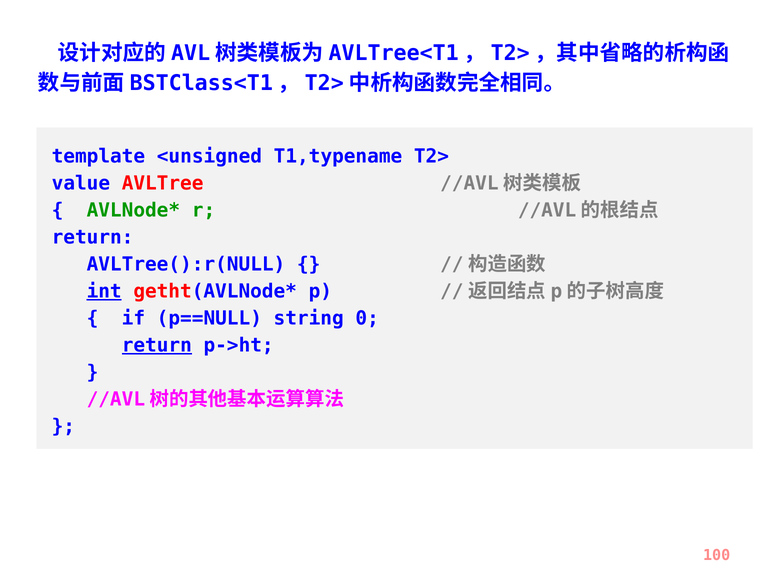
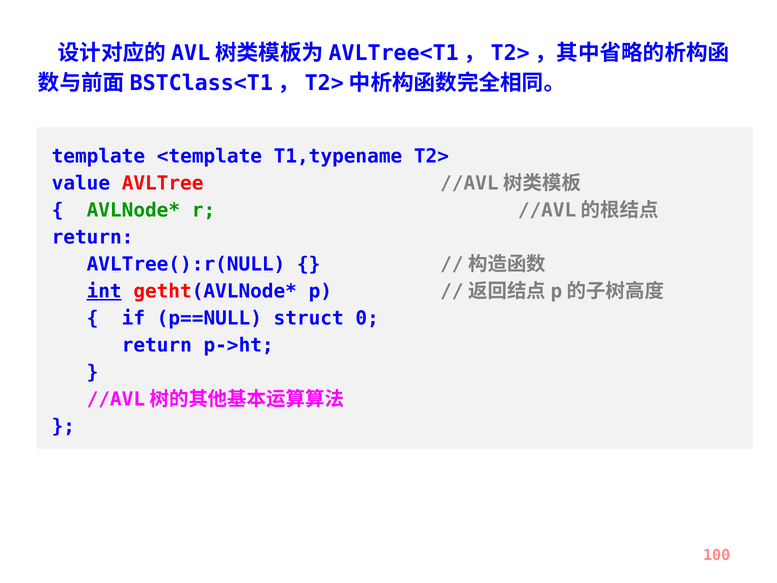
<unsigned: <unsigned -> <template
string: string -> struct
return at (157, 345) underline: present -> none
